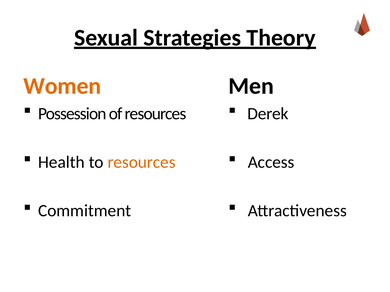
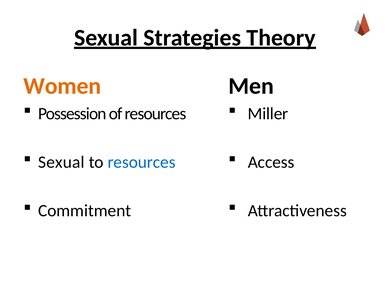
Derek: Derek -> Miller
Health at (61, 162): Health -> Sexual
resources at (142, 162) colour: orange -> blue
